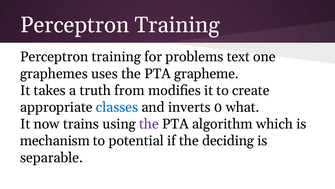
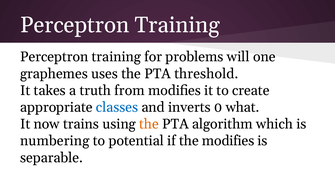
text: text -> will
grapheme: grapheme -> threshold
the at (149, 124) colour: purple -> orange
mechanism: mechanism -> numbering
the deciding: deciding -> modifies
